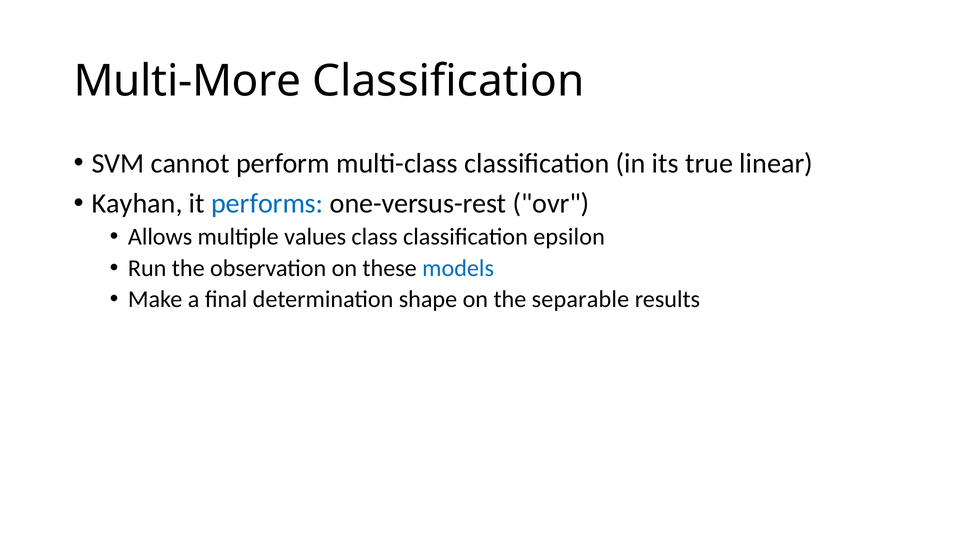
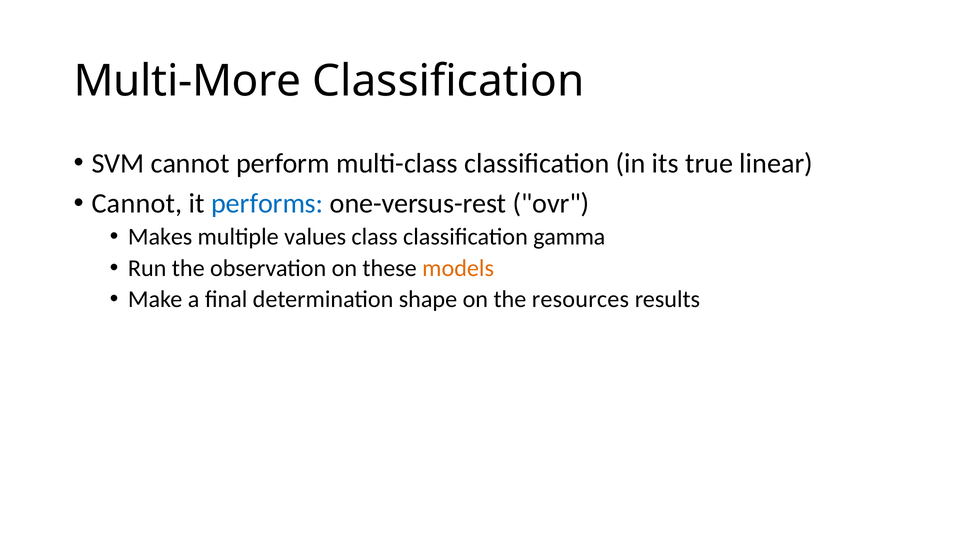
Kayhan at (137, 204): Kayhan -> Cannot
Allows: Allows -> Makes
epsilon: epsilon -> gamma
models colour: blue -> orange
separable: separable -> resources
